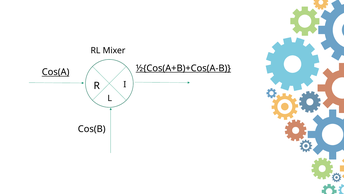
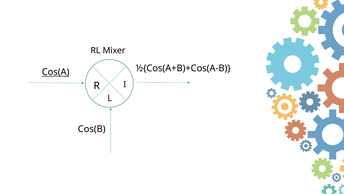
½{Cos(A+B)+Cos(A-B underline: present -> none
